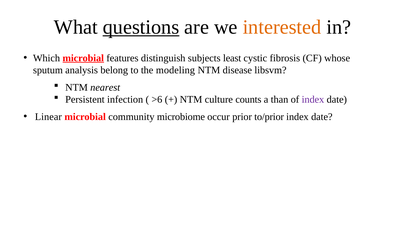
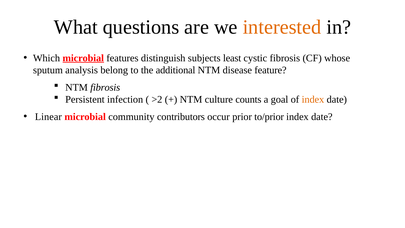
questions underline: present -> none
modeling: modeling -> additional
libsvm: libsvm -> feature
NTM nearest: nearest -> fibrosis
>6: >6 -> >2
than: than -> goal
index at (313, 99) colour: purple -> orange
microbiome: microbiome -> contributors
